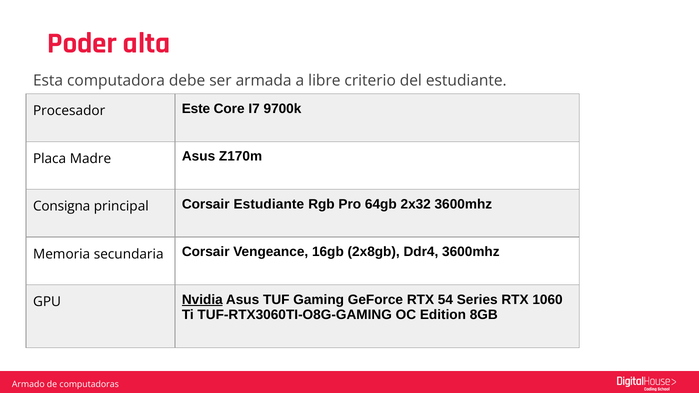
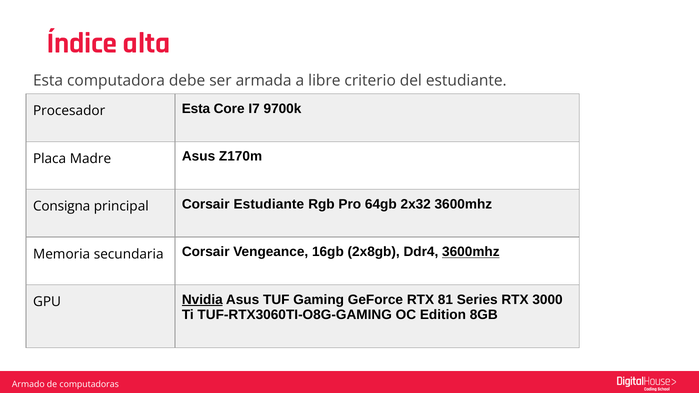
Poder: Poder -> Índice
Procesador Este: Este -> Esta
3600mhz at (471, 252) underline: none -> present
54: 54 -> 81
1060: 1060 -> 3000
